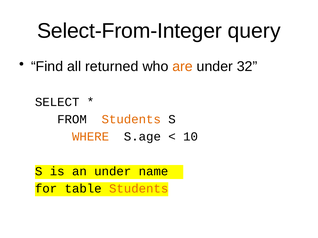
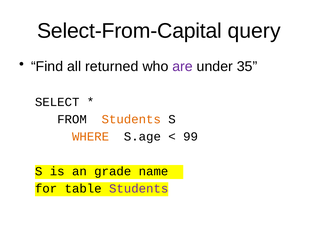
Select-From-Integer: Select-From-Integer -> Select-From-Capital
are colour: orange -> purple
32: 32 -> 35
10: 10 -> 99
an under: under -> grade
Students at (139, 189) colour: orange -> purple
